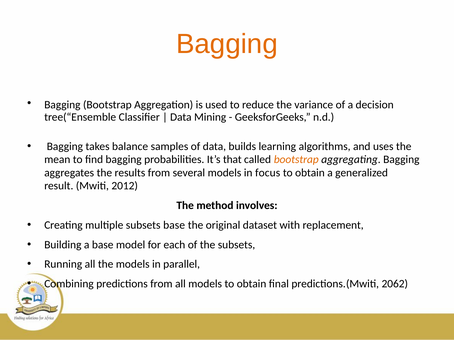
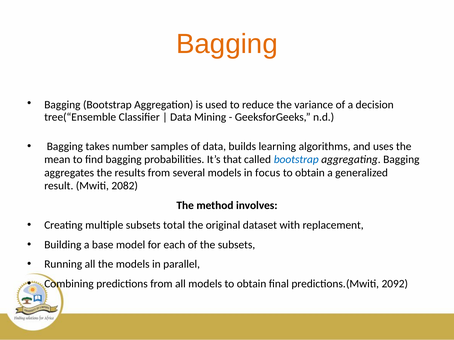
balance: balance -> number
bootstrap at (296, 160) colour: orange -> blue
2012: 2012 -> 2082
subsets base: base -> total
2062: 2062 -> 2092
